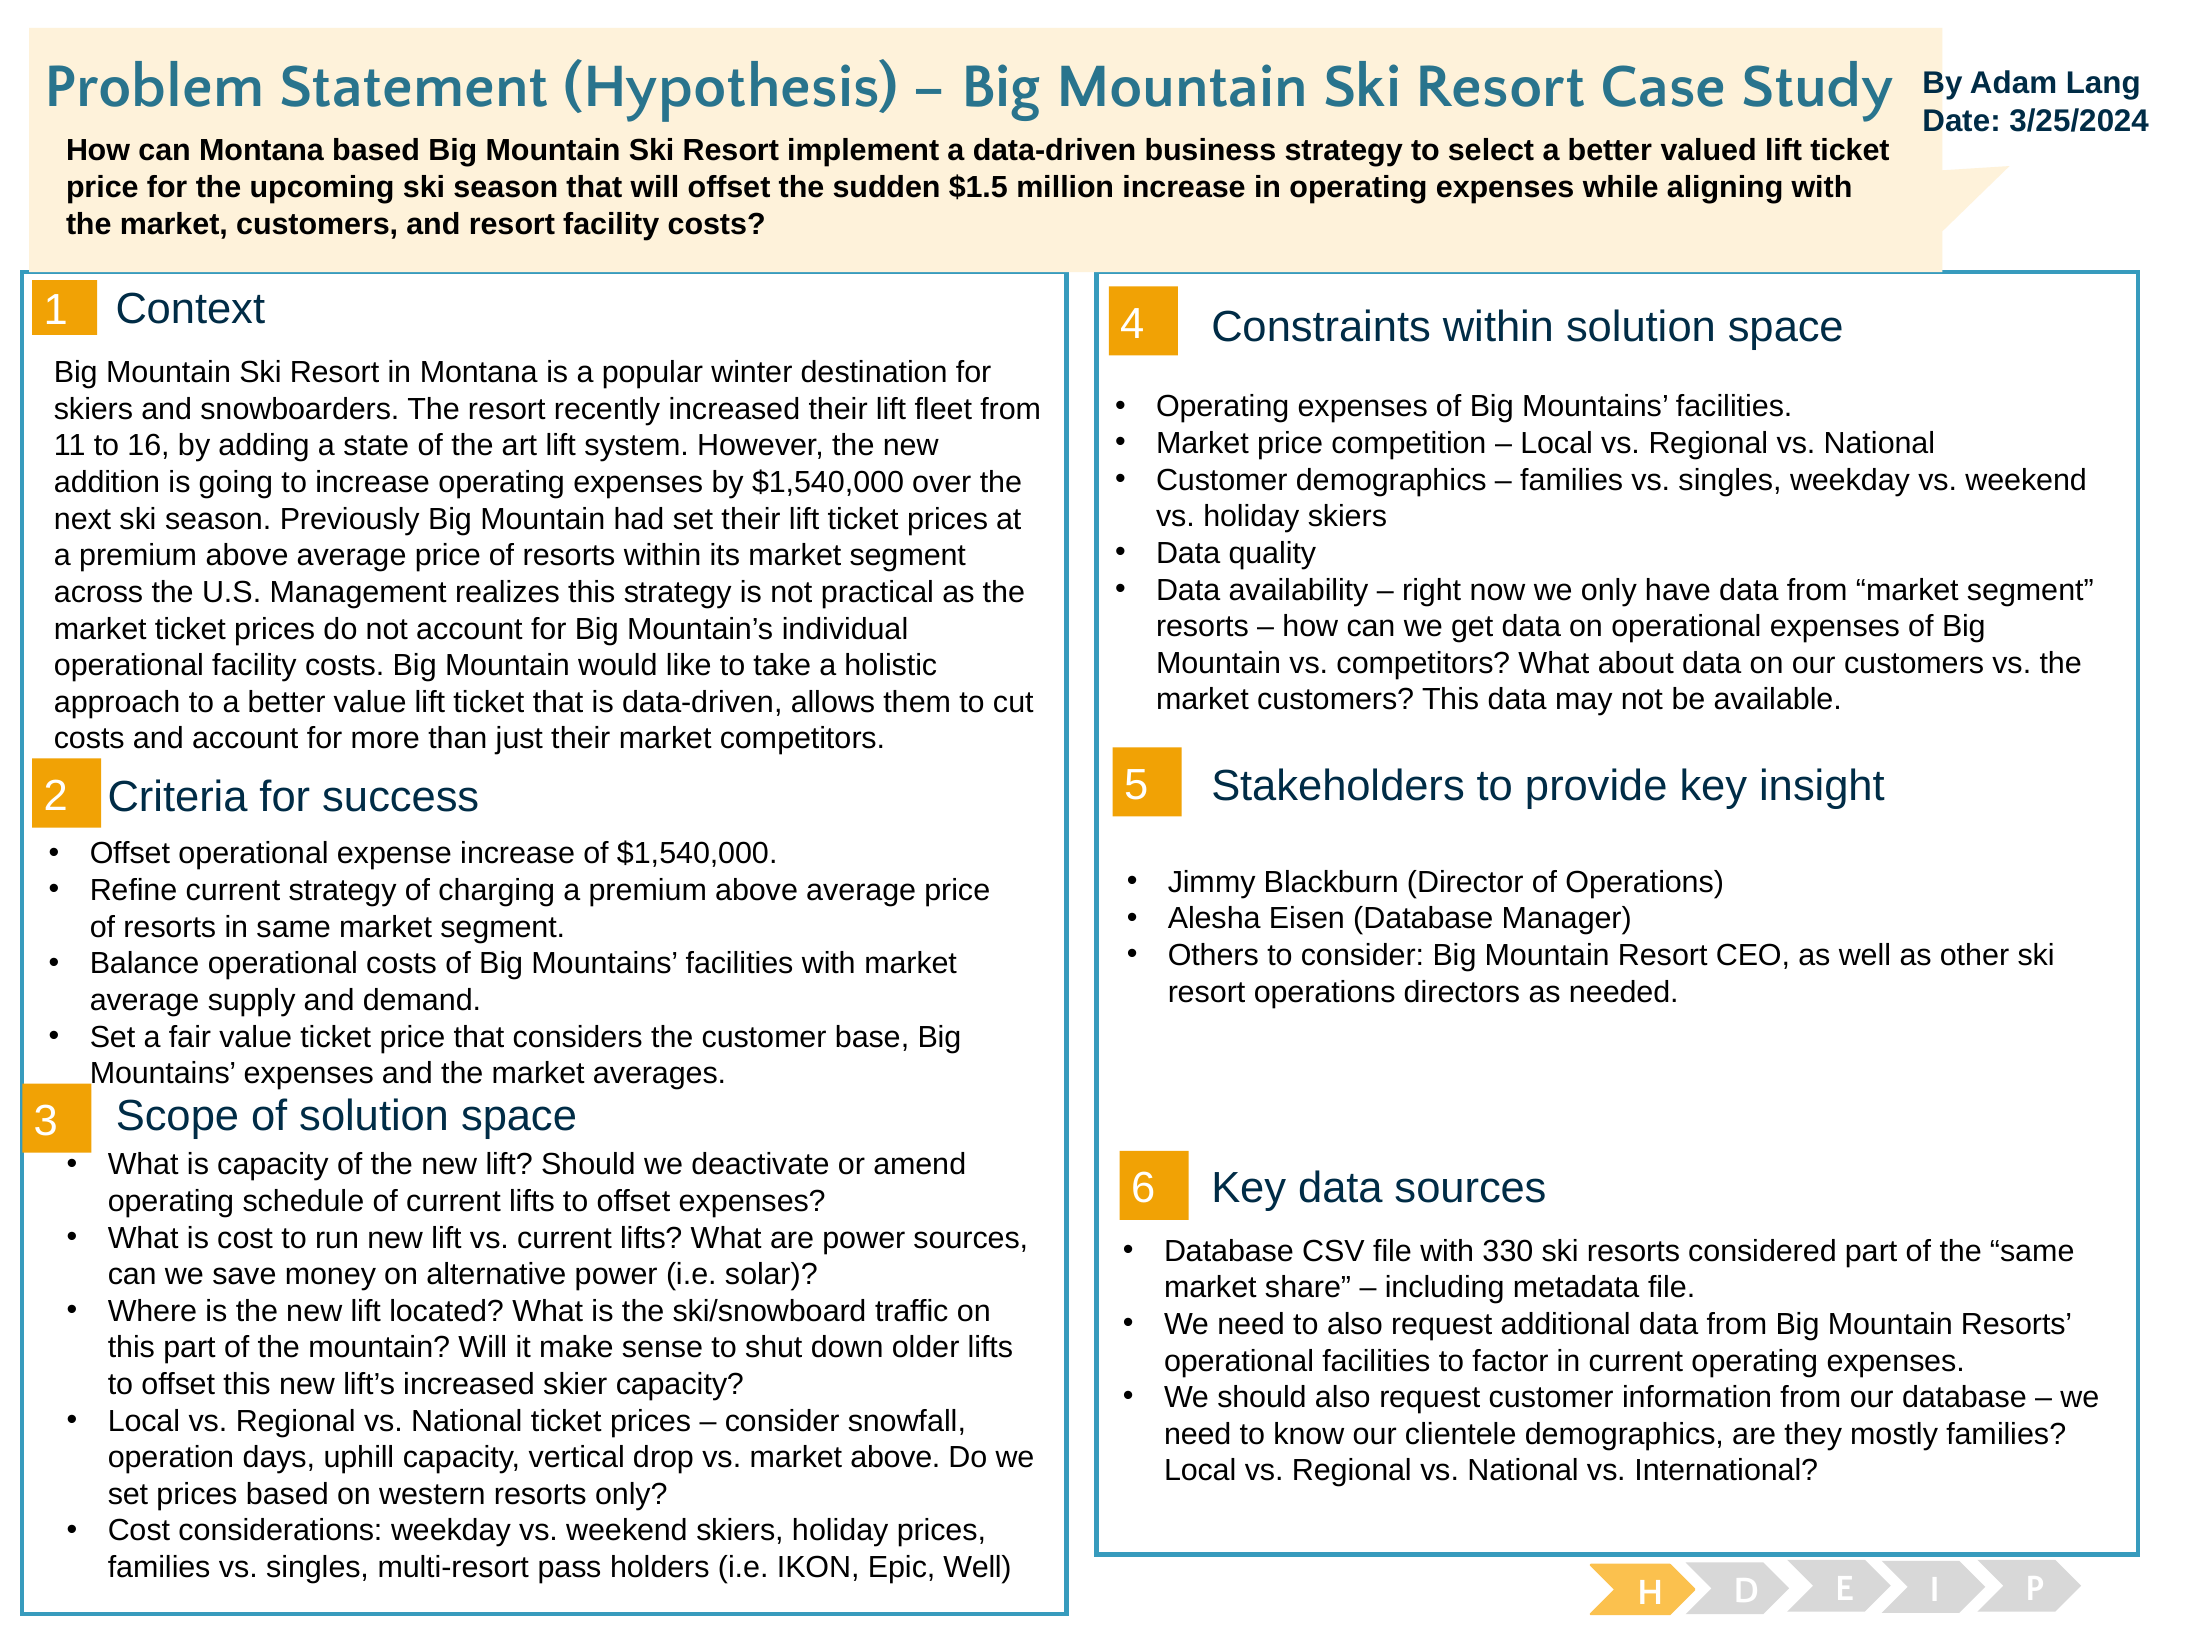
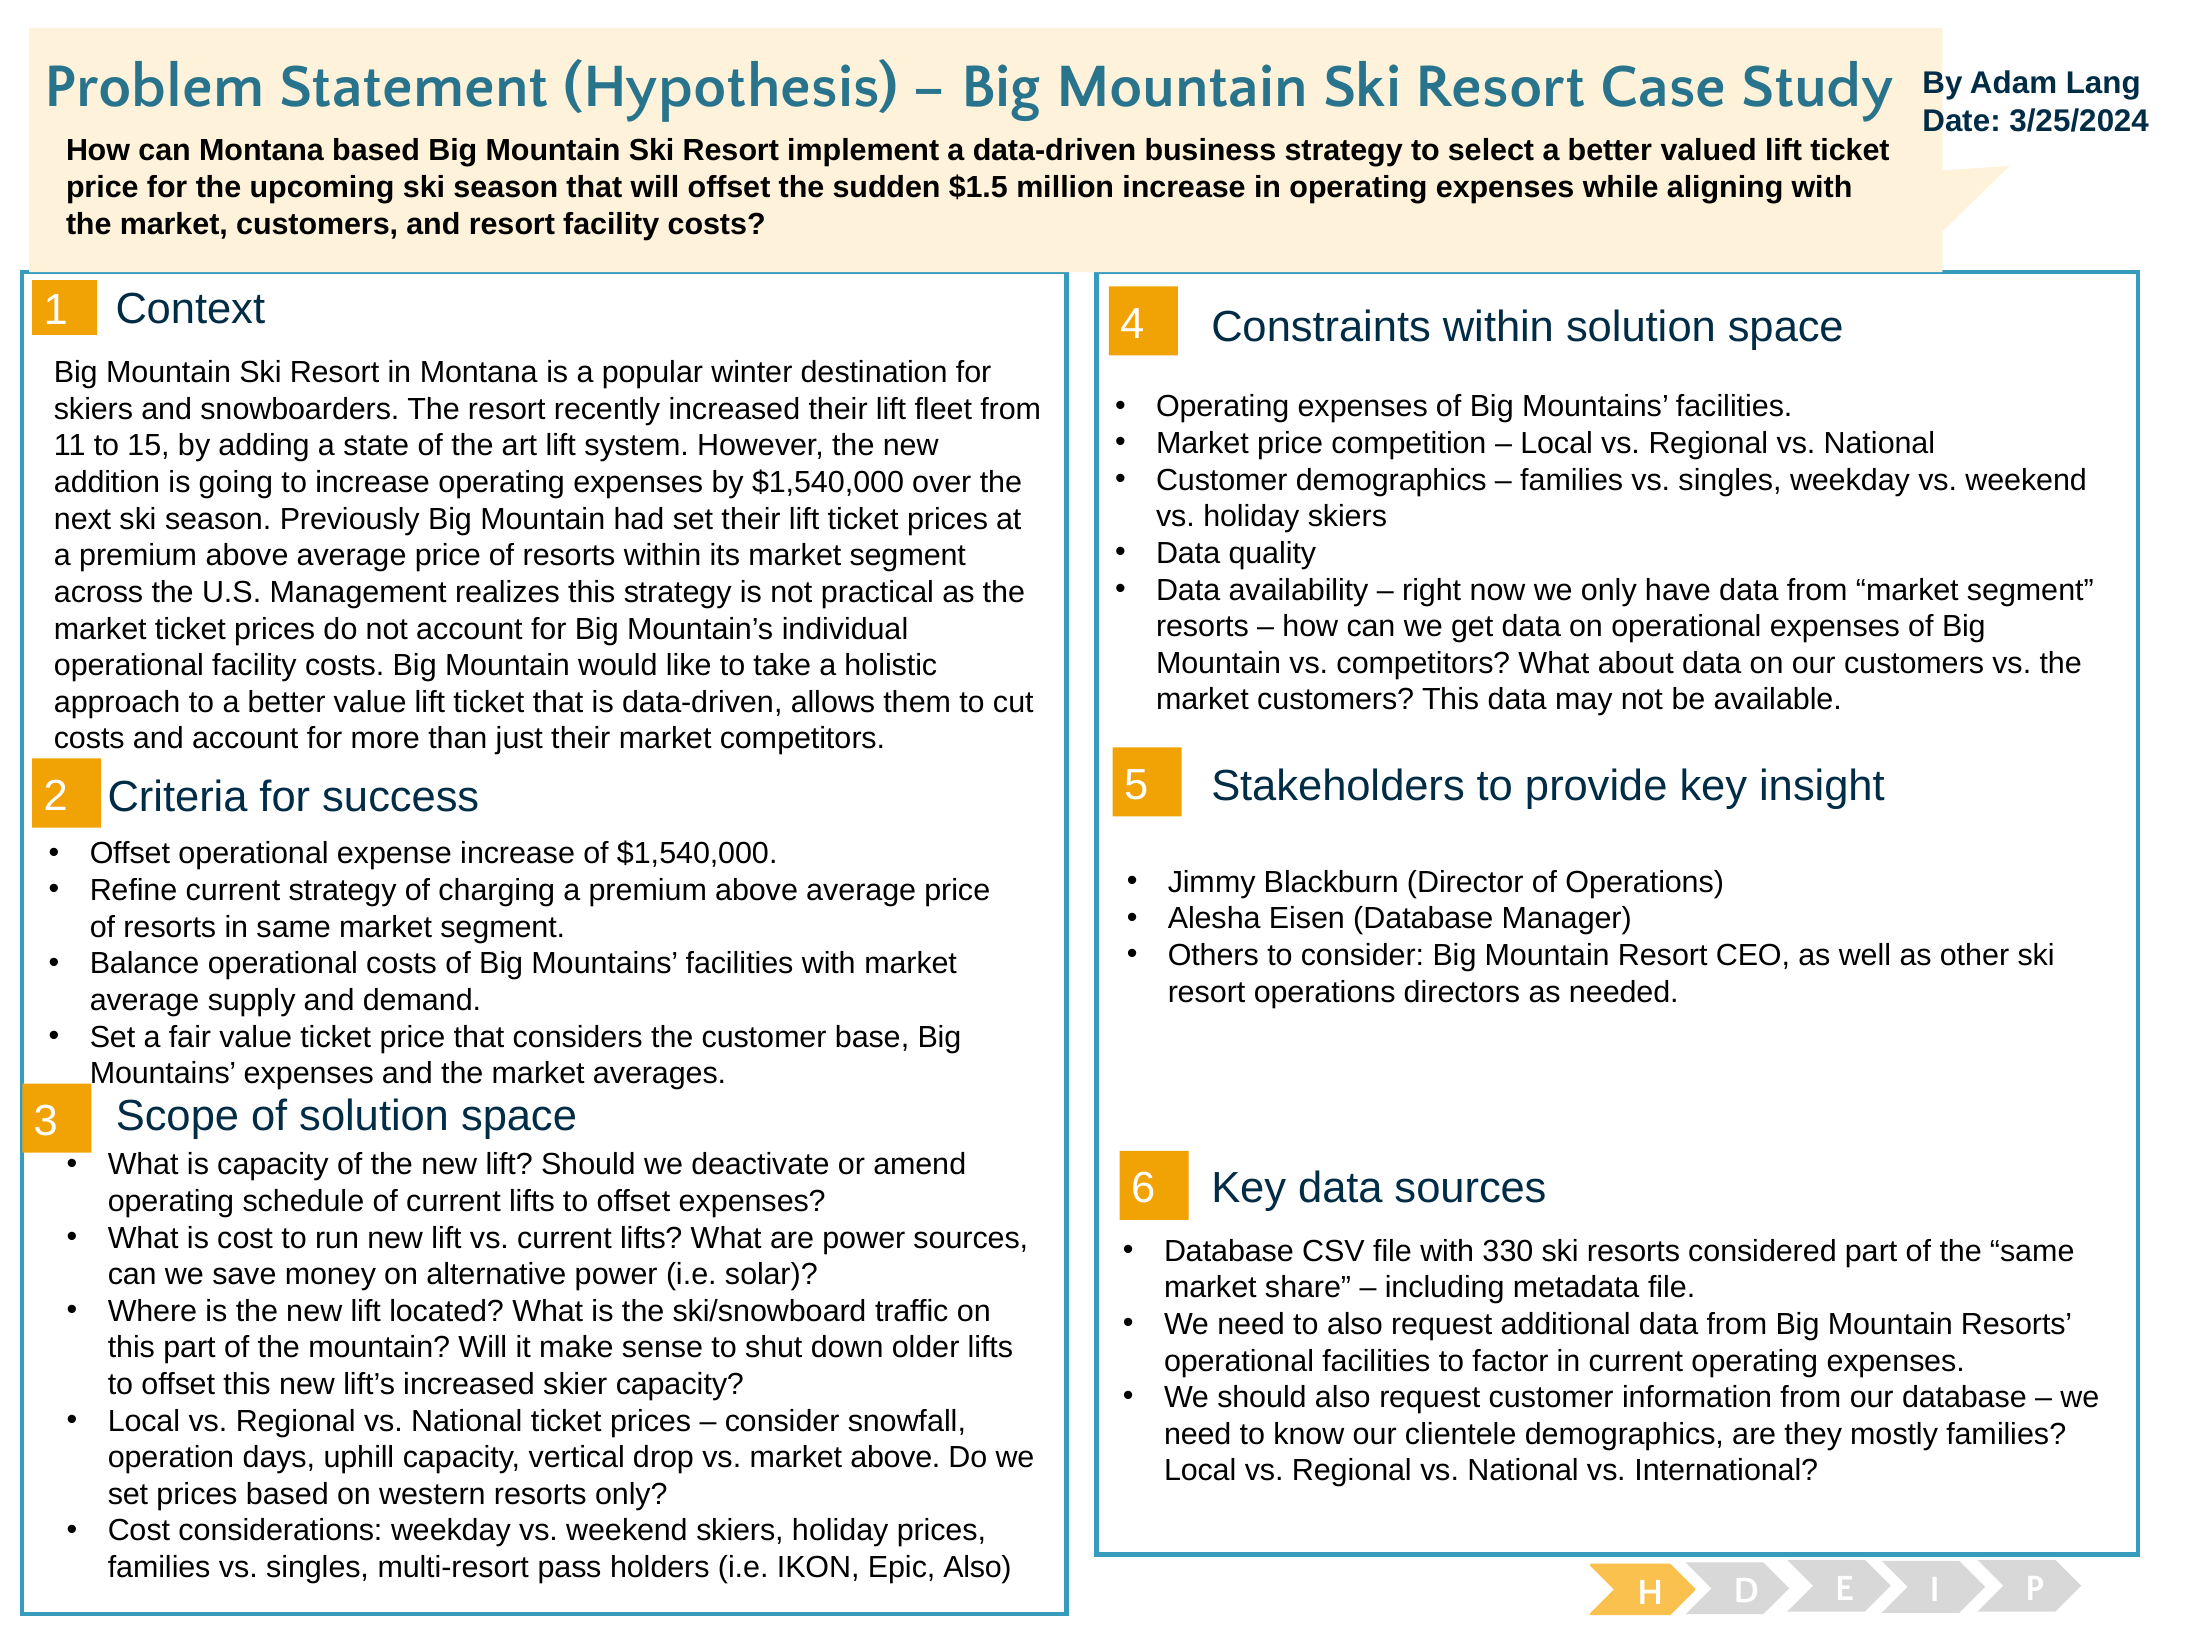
16: 16 -> 15
Epic Well: Well -> Also
